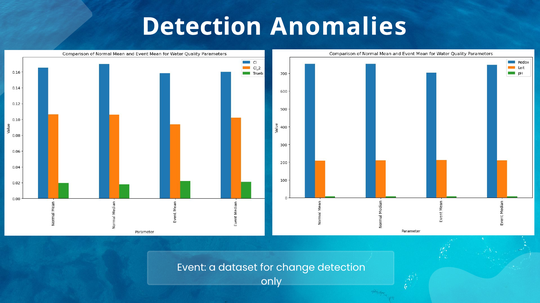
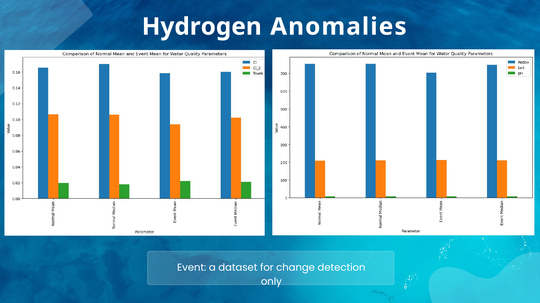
Detection at (202, 27): Detection -> Hydrogen
